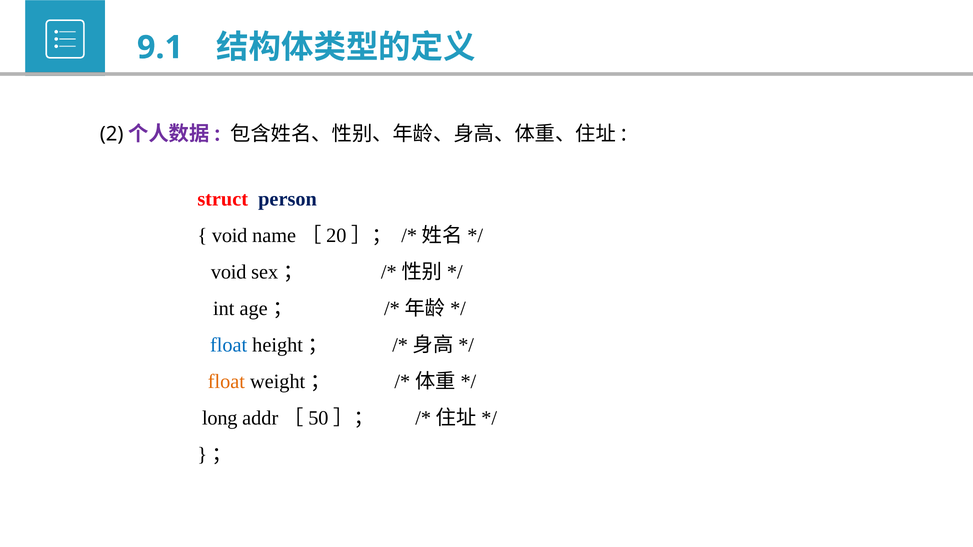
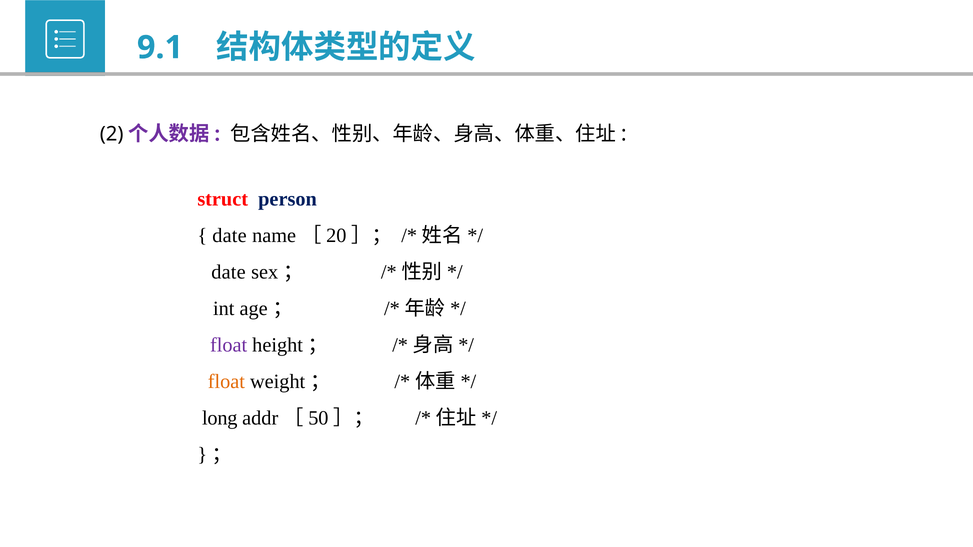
void at (230, 236): void -> date
void at (229, 272): void -> date
float at (229, 345) colour: blue -> purple
